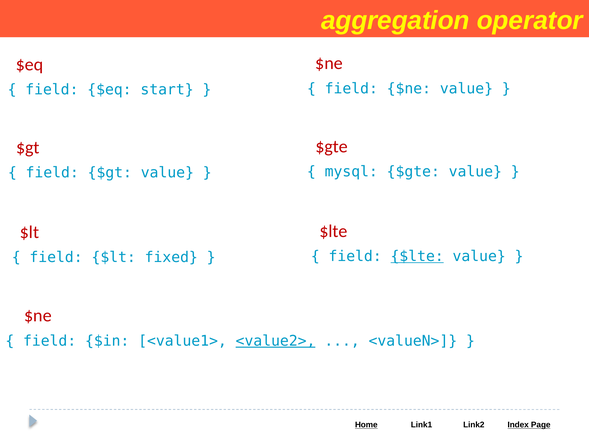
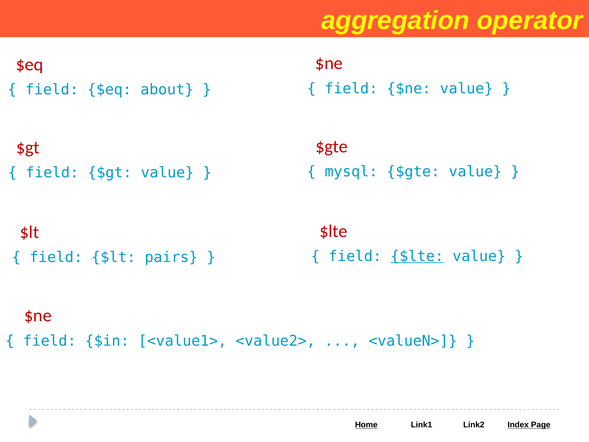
start: start -> about
fixed: fixed -> pairs
<value2> underline: present -> none
